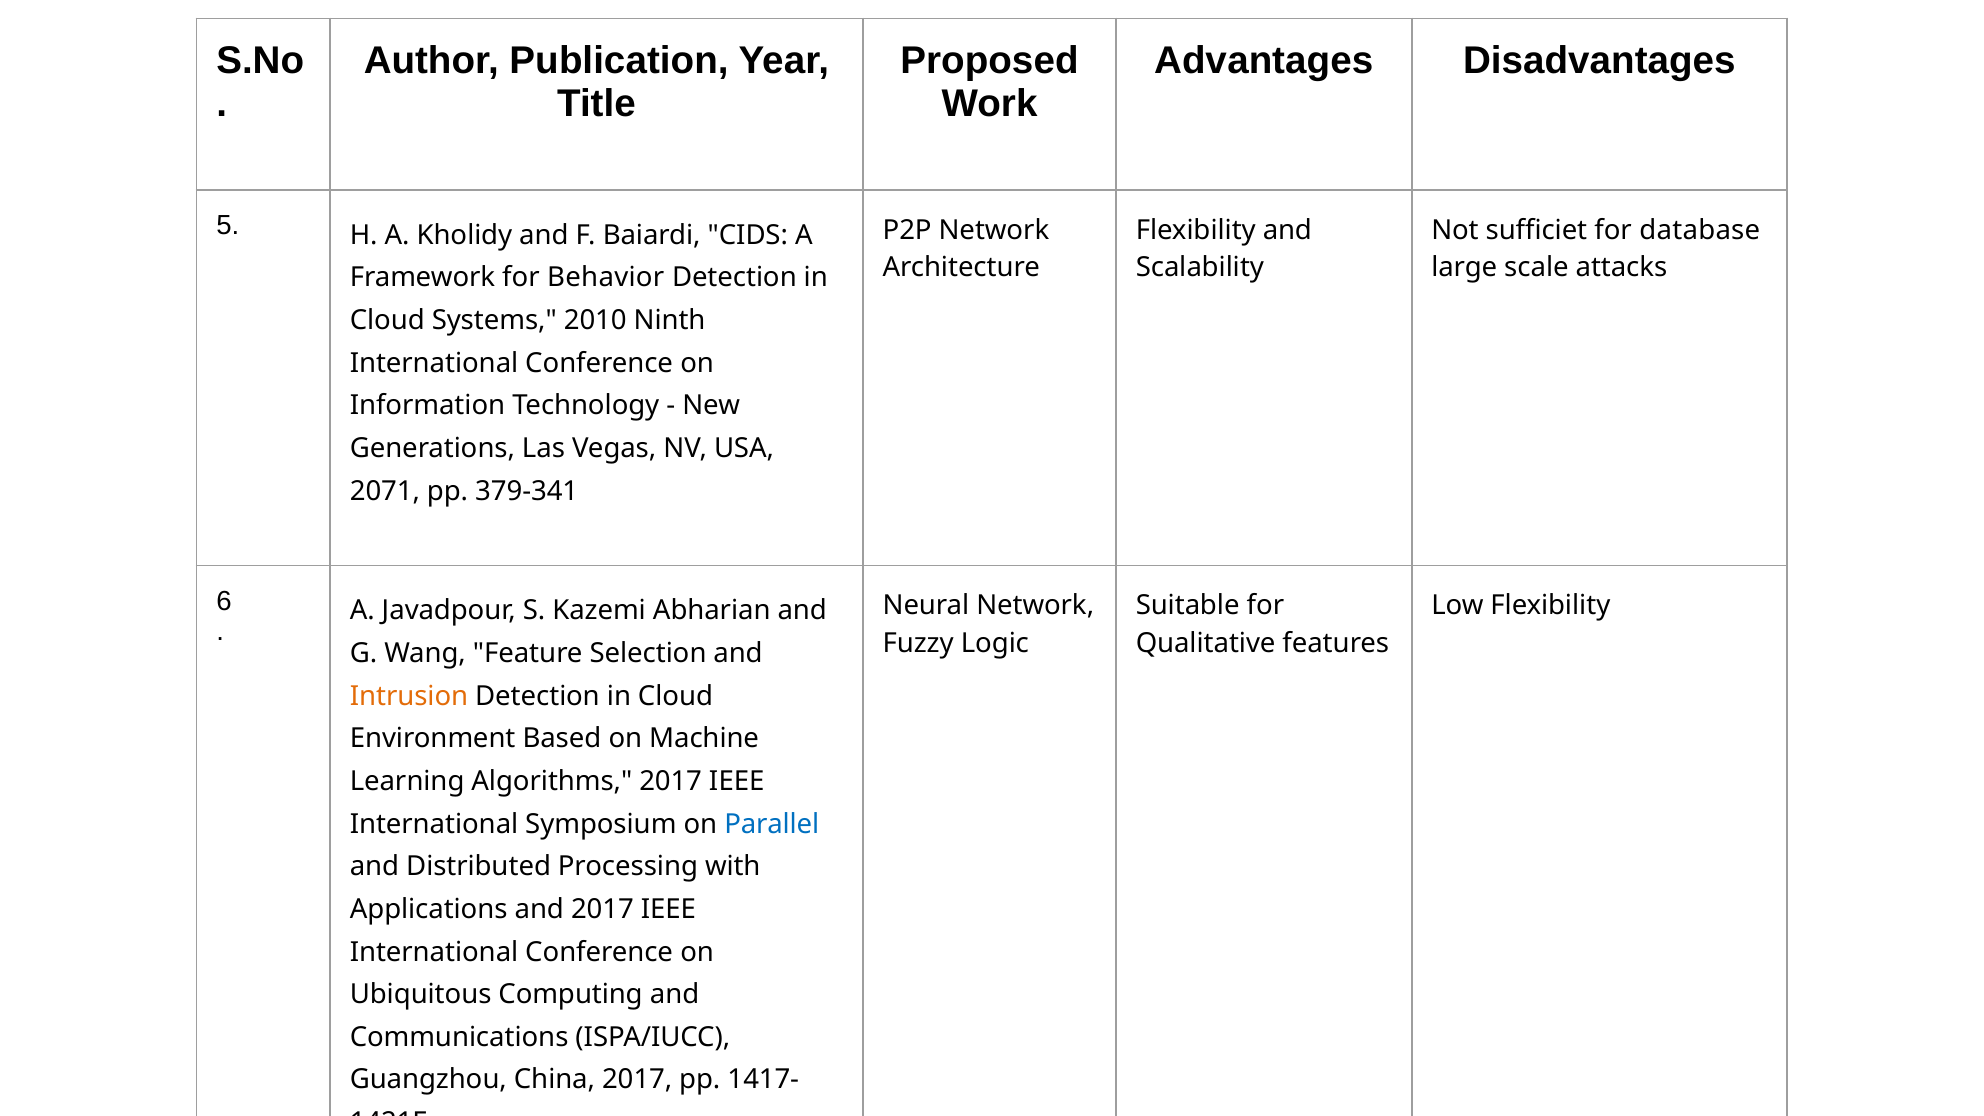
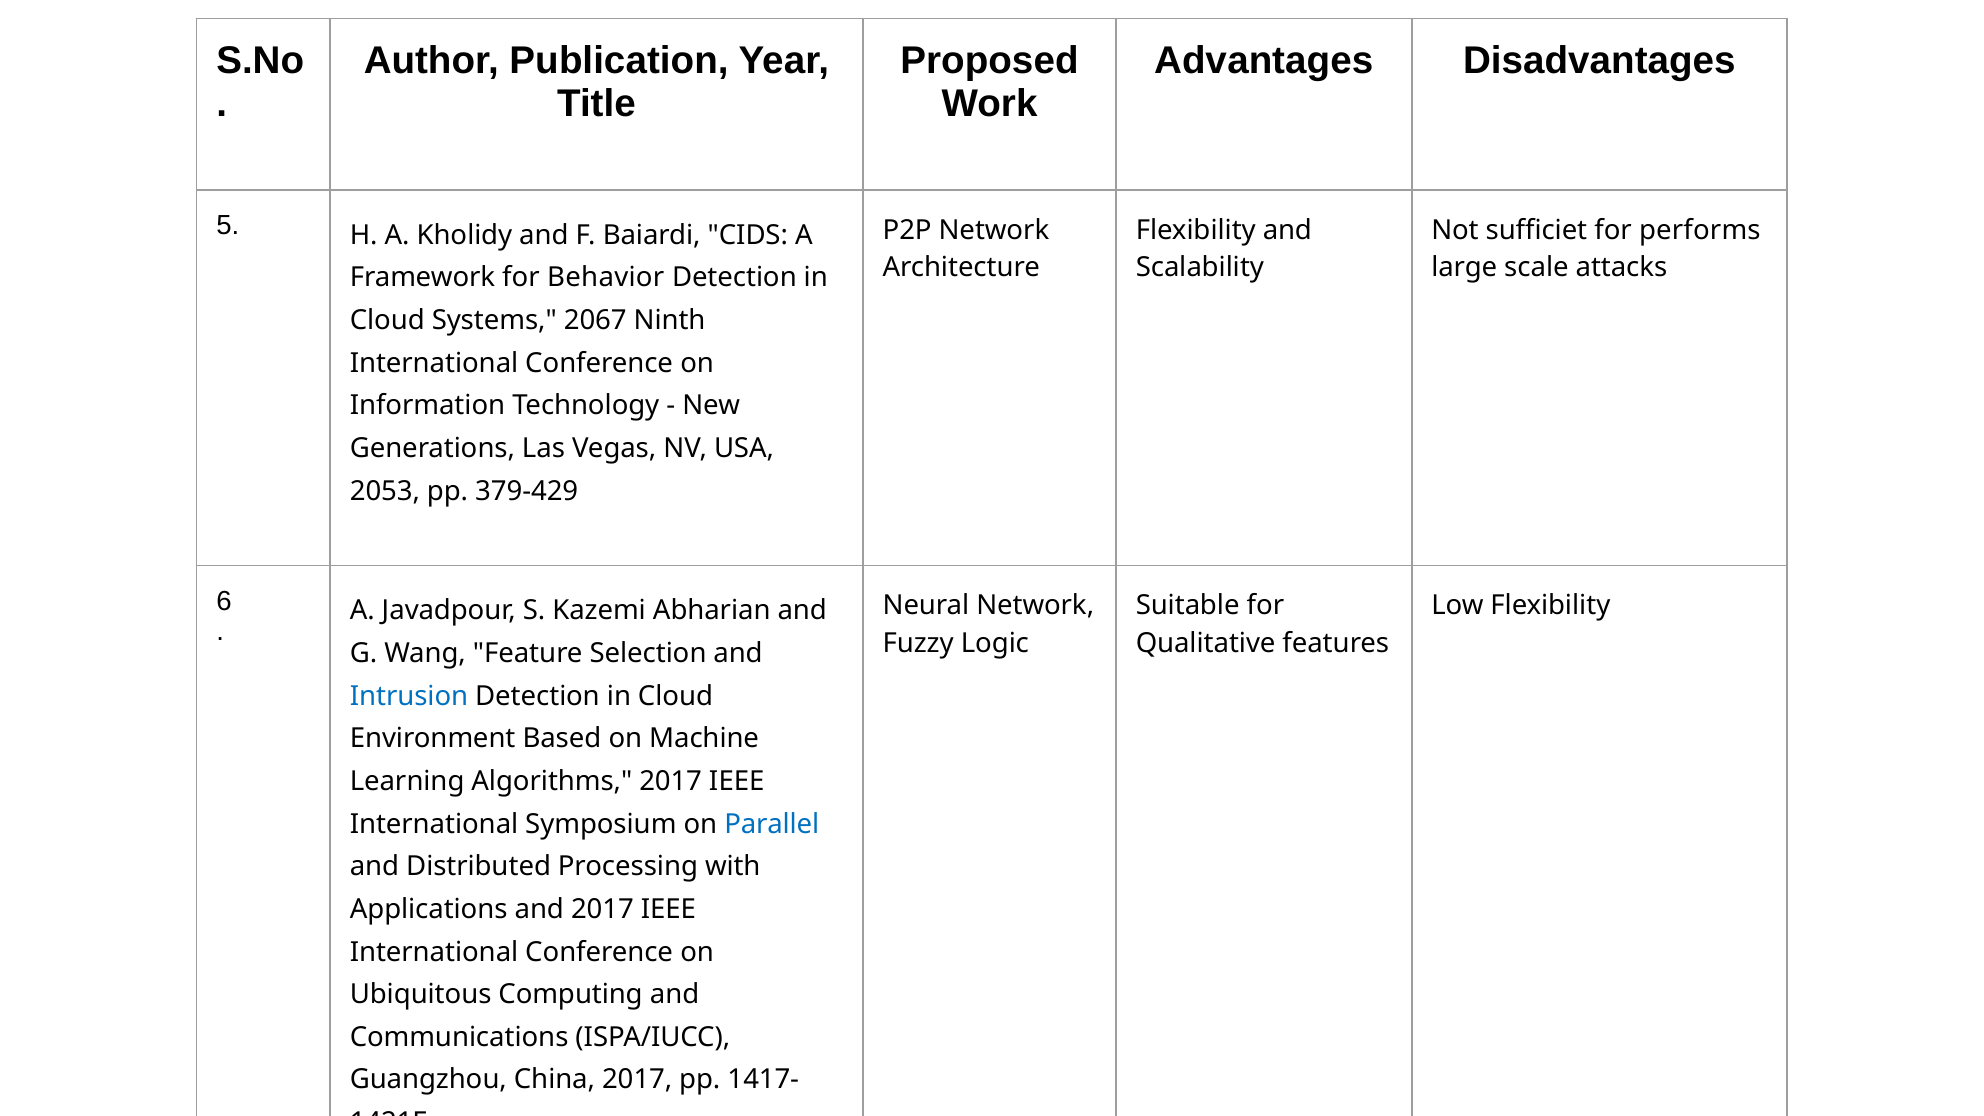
database: database -> performs
2010: 2010 -> 2067
2071: 2071 -> 2053
379-341: 379-341 -> 379-429
Intrusion colour: orange -> blue
